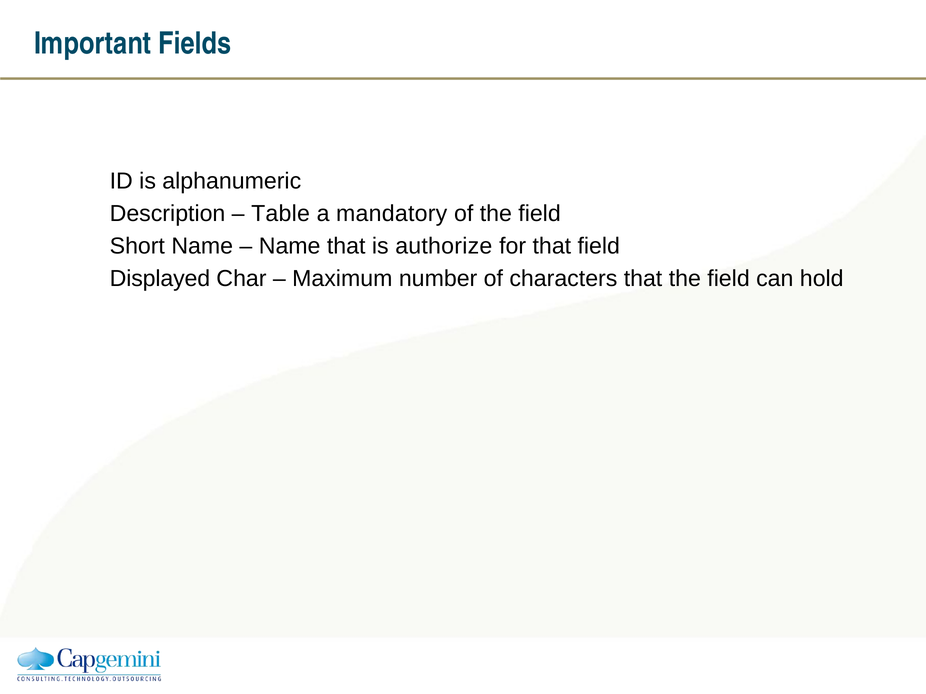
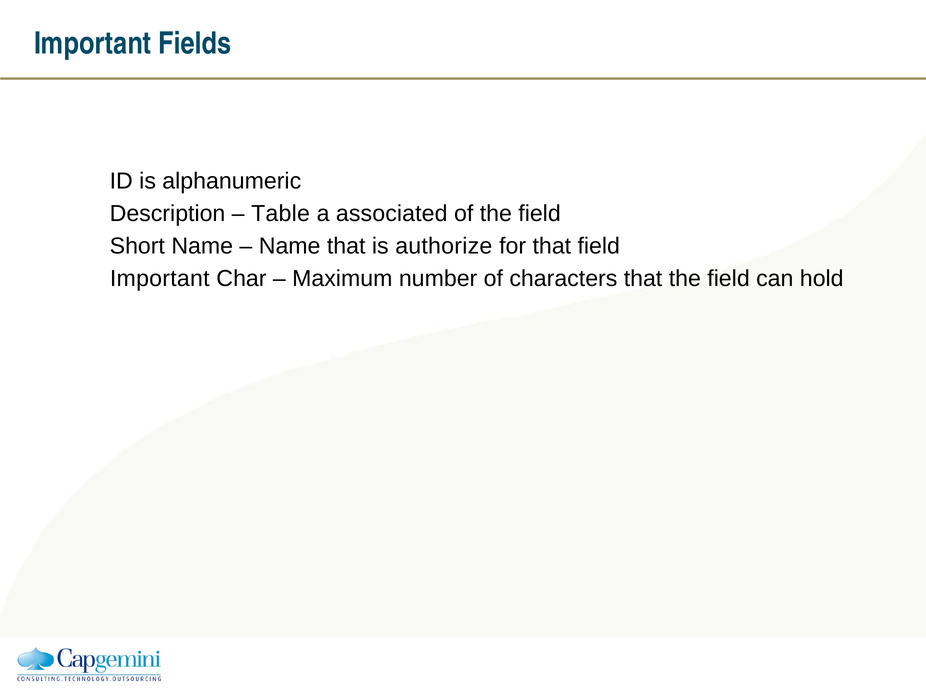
mandatory: mandatory -> associated
Displayed at (160, 279): Displayed -> Important
